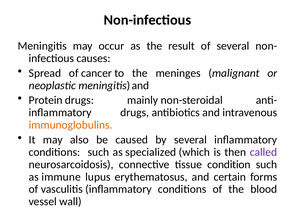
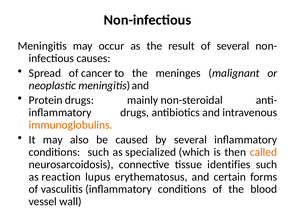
called colour: purple -> orange
condition: condition -> identifies
immune: immune -> reaction
